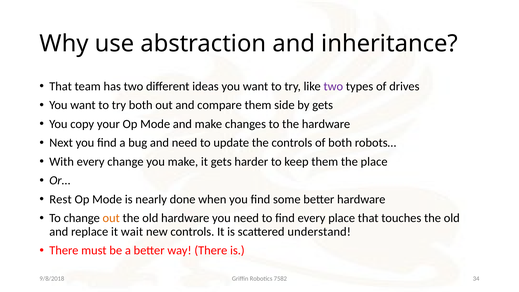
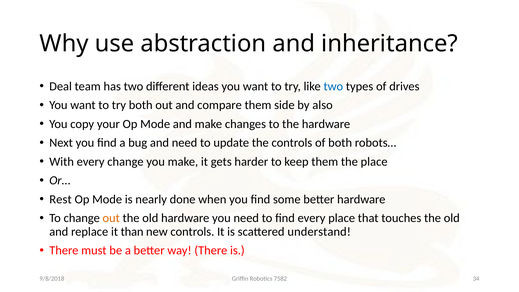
That at (61, 86): That -> Deal
two at (333, 86) colour: purple -> blue
by gets: gets -> also
wait: wait -> than
